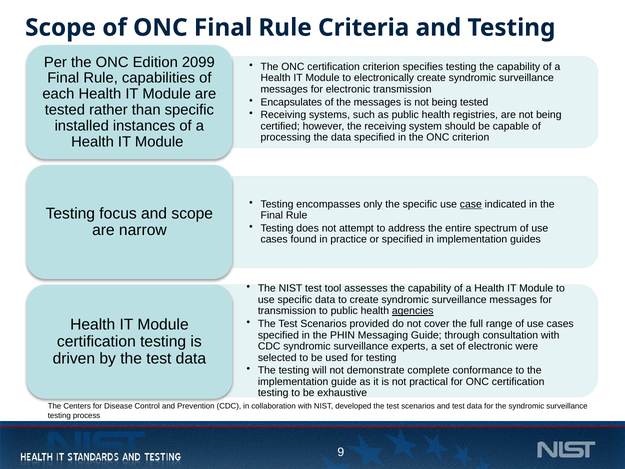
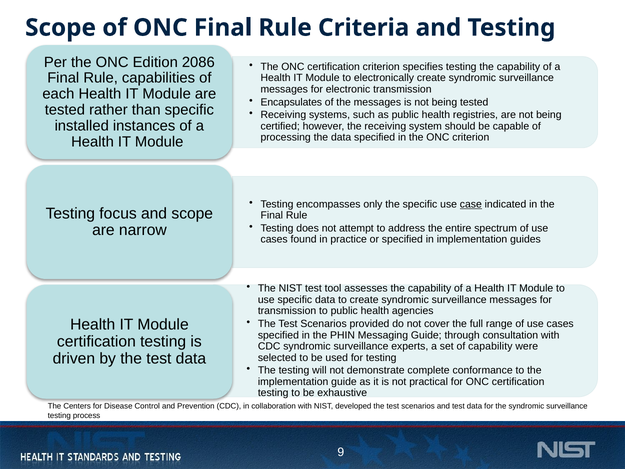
2099: 2099 -> 2086
agencies underline: present -> none
of electronic: electronic -> capability
